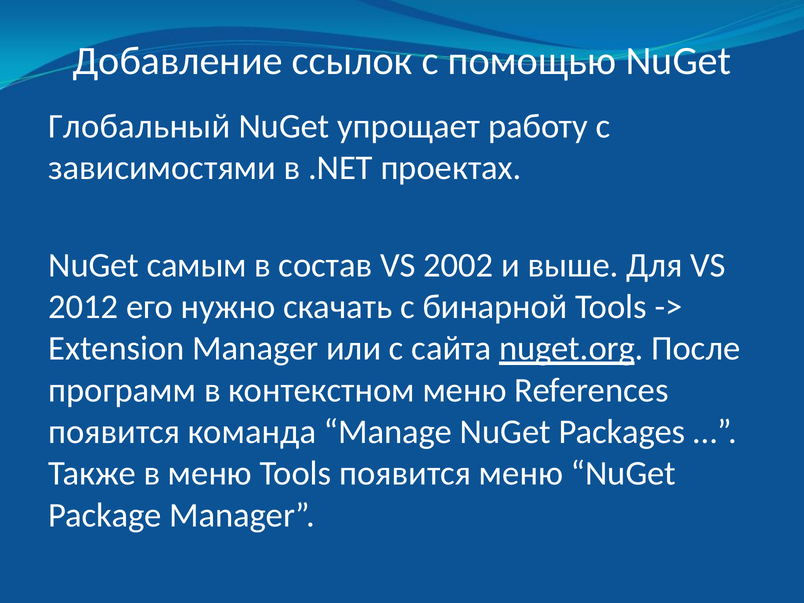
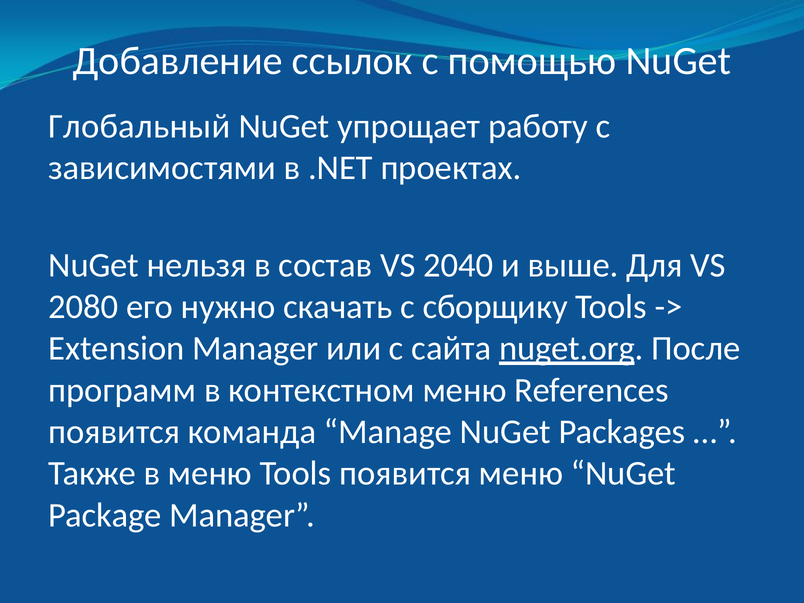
самым: самым -> нельзя
2002: 2002 -> 2040
2012: 2012 -> 2080
бинарной: бинарной -> сборщику
